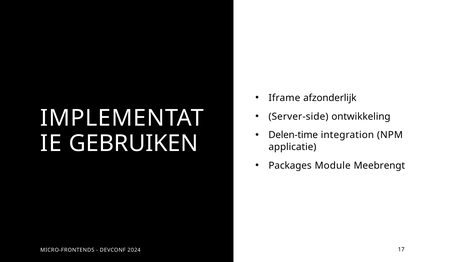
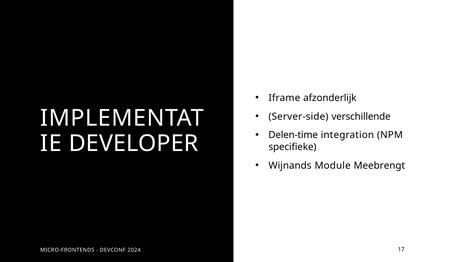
ontwikkeling: ontwikkeling -> verschillende
GEBRUIKEN: GEBRUIKEN -> DEVELOPER
applicatie: applicatie -> specifieke
Packages: Packages -> Wijnands
